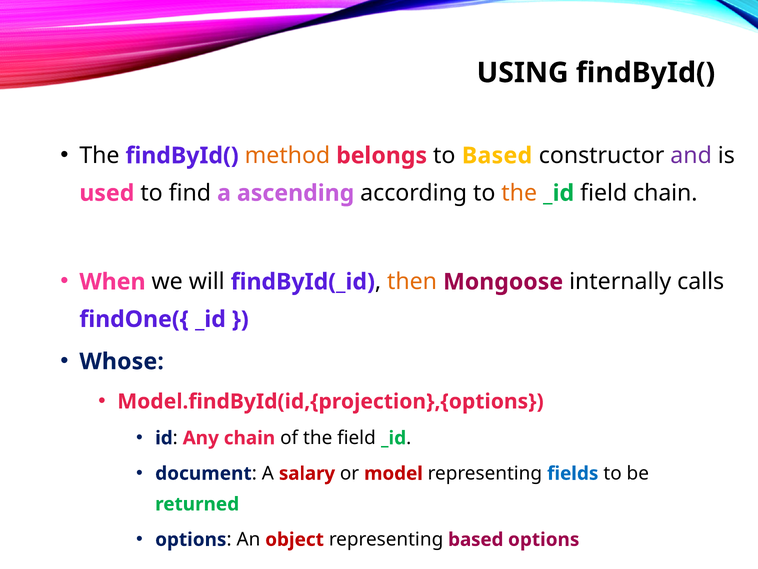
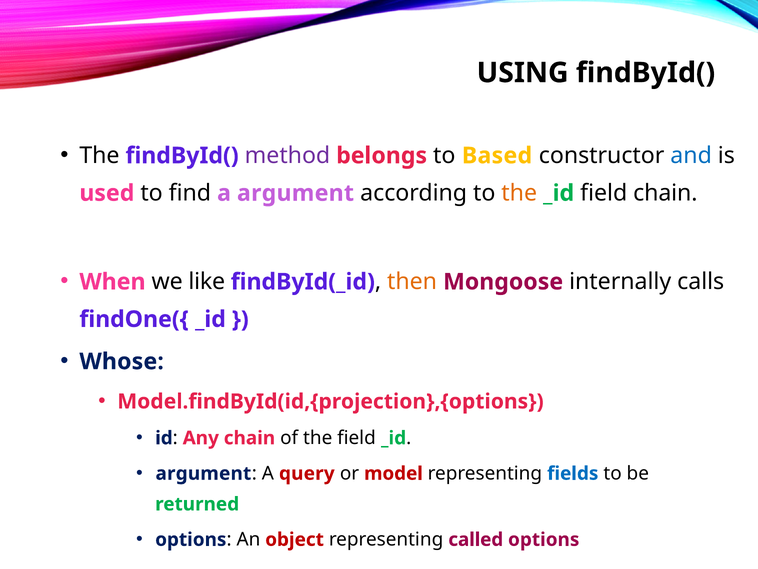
method colour: orange -> purple
and colour: purple -> blue
a ascending: ascending -> argument
will: will -> like
document at (203, 473): document -> argument
salary: salary -> query
representing based: based -> called
